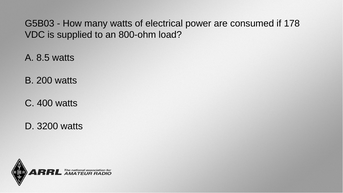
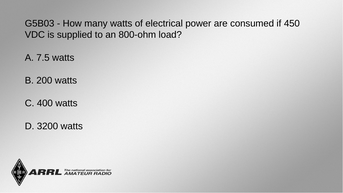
178: 178 -> 450
8.5: 8.5 -> 7.5
